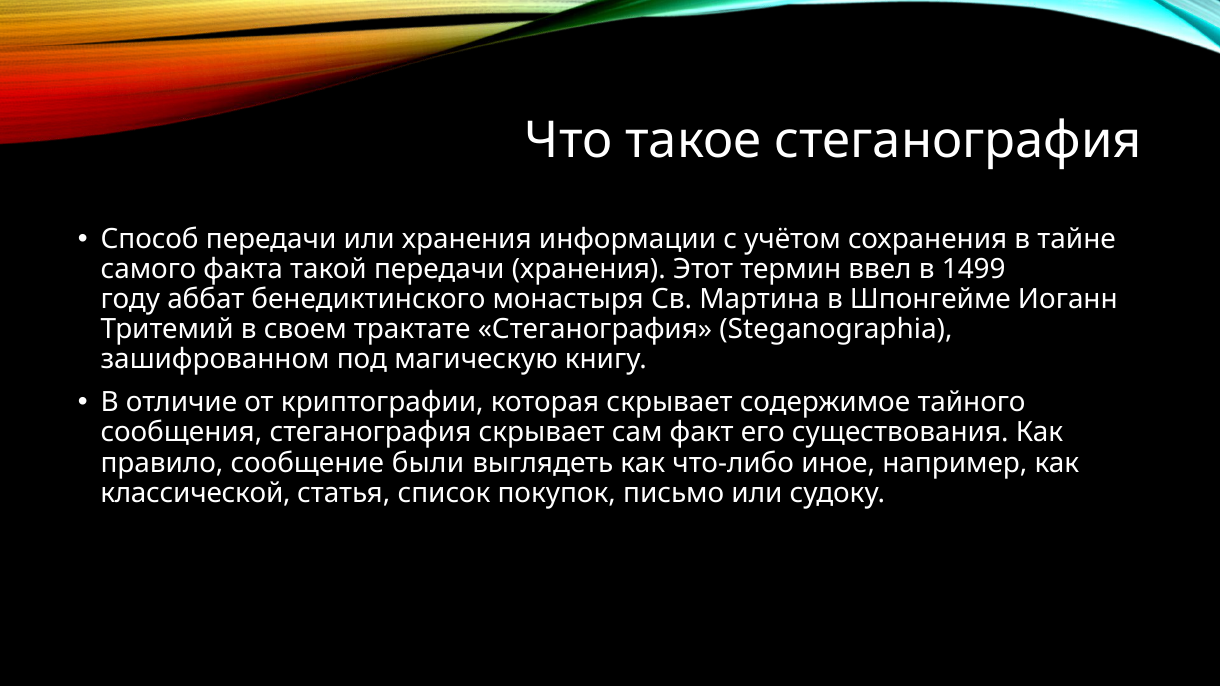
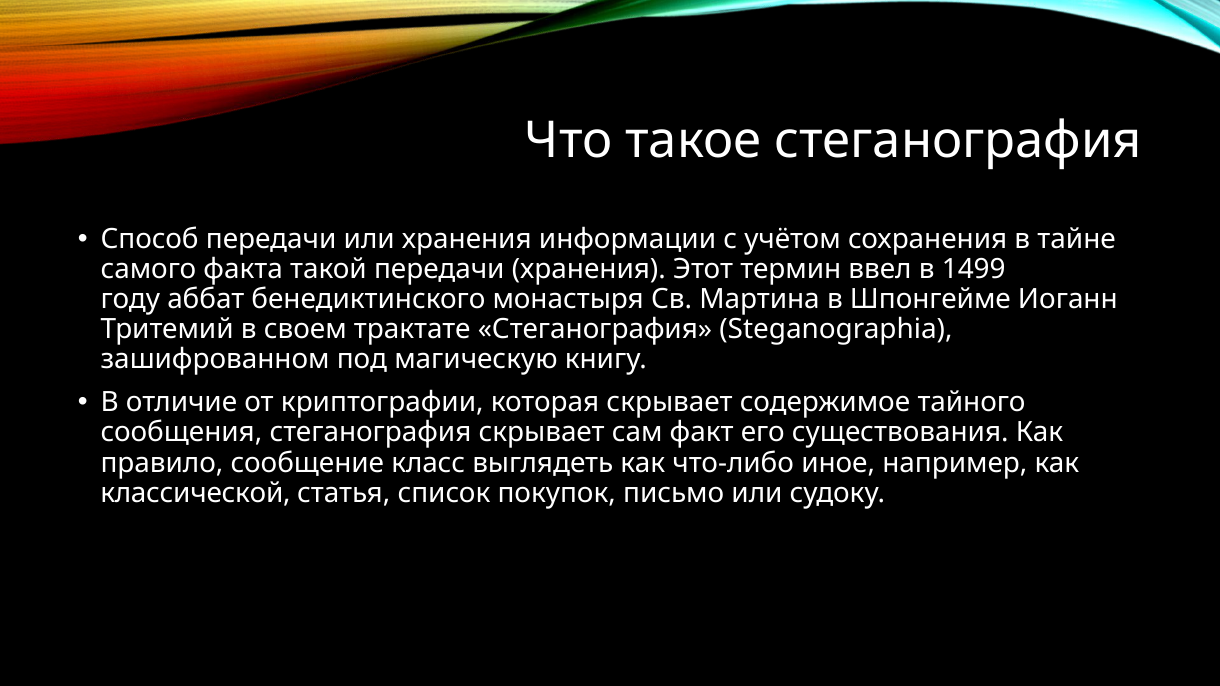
были: были -> класс
